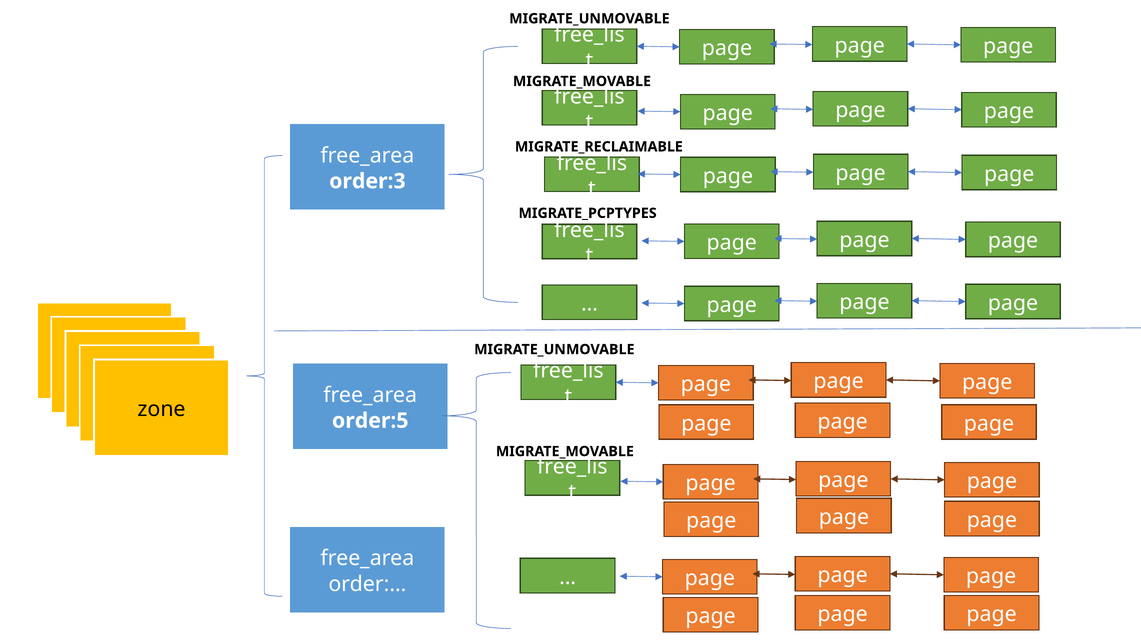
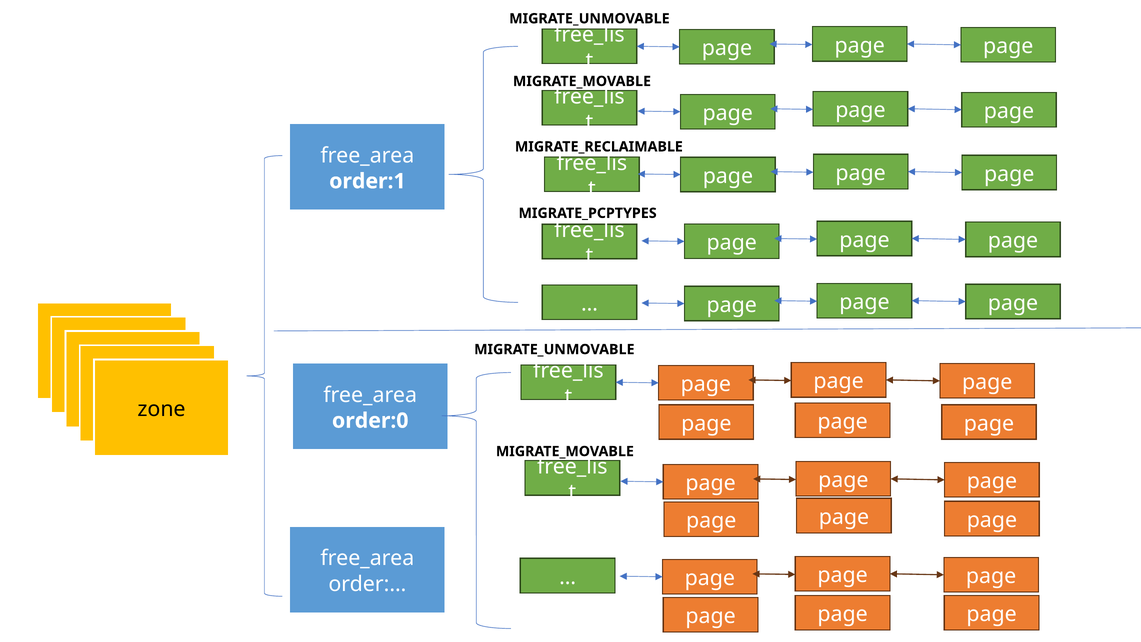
order:3: order:3 -> order:1
order:5: order:5 -> order:0
